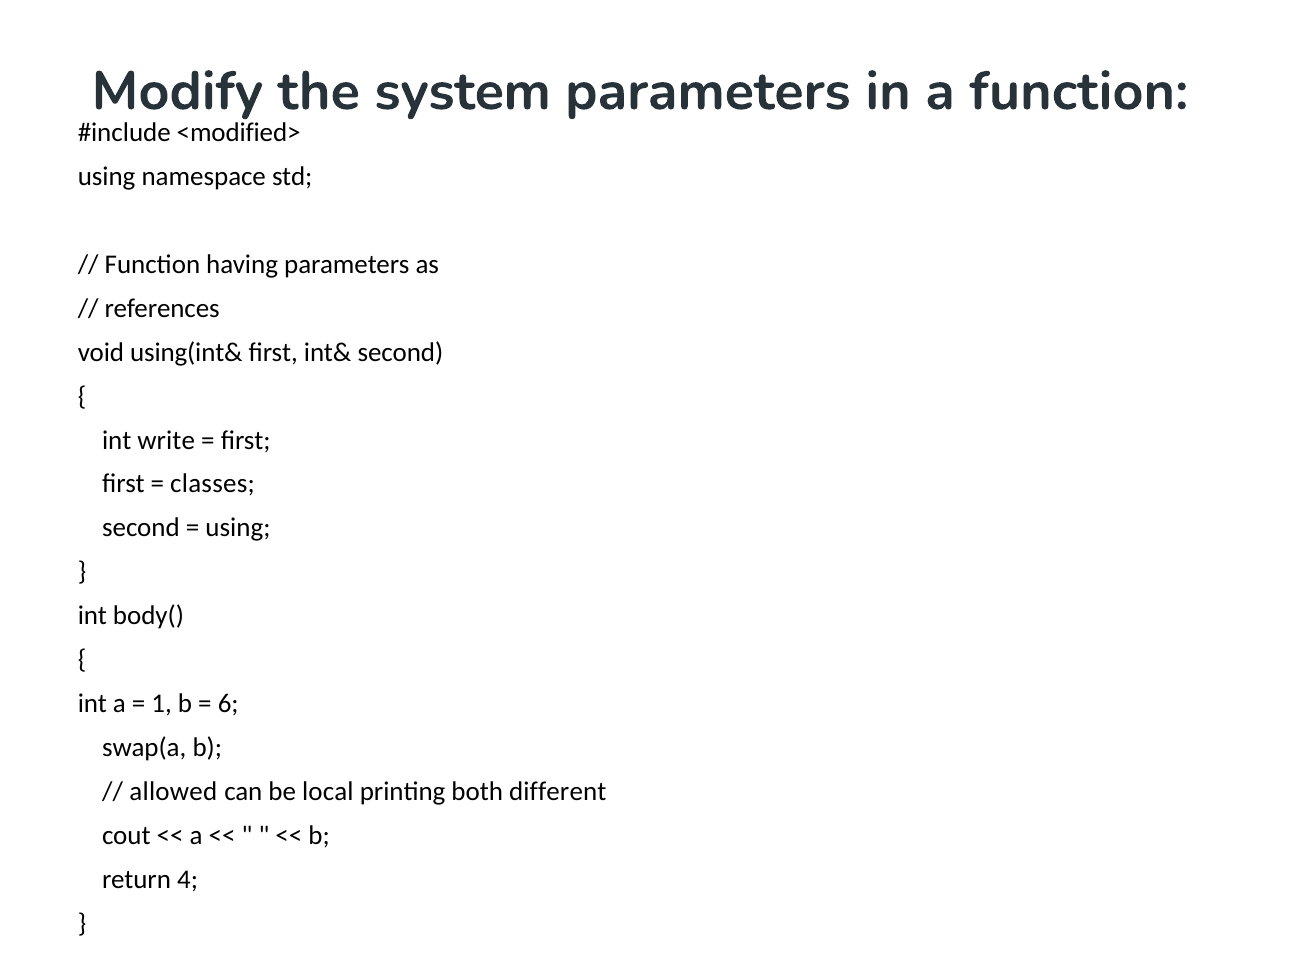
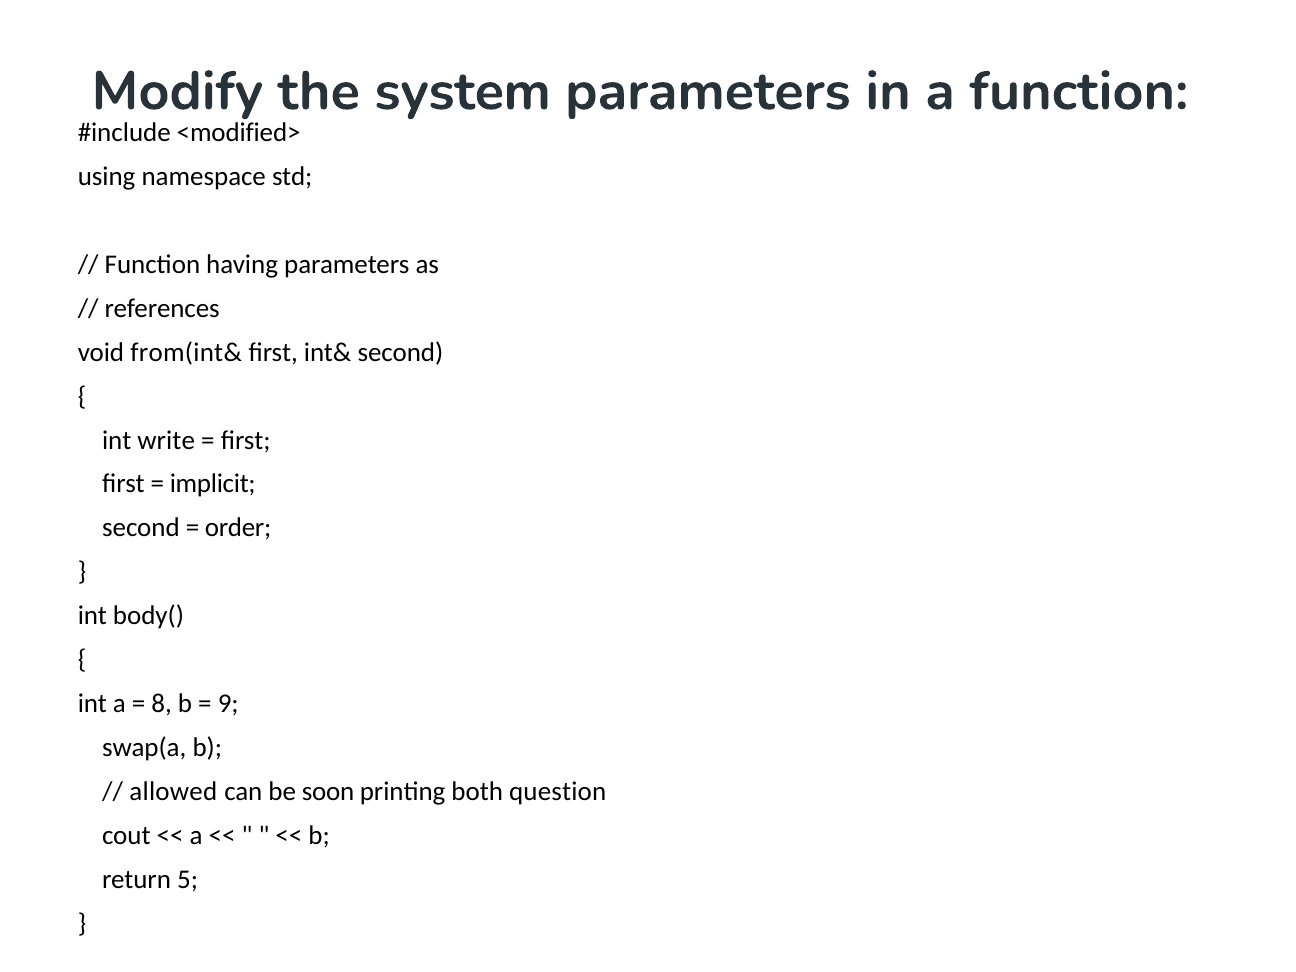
using(int&: using(int& -> from(int&
classes: classes -> implicit
using at (238, 528): using -> order
1: 1 -> 8
6: 6 -> 9
local: local -> soon
different: different -> question
4: 4 -> 5
